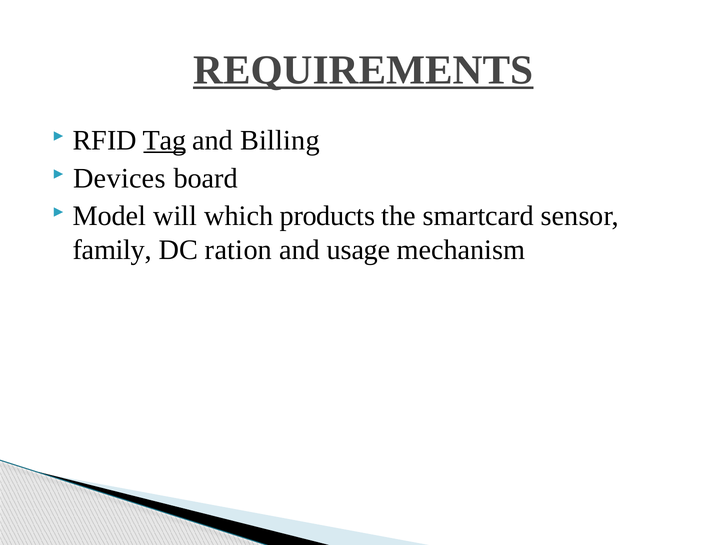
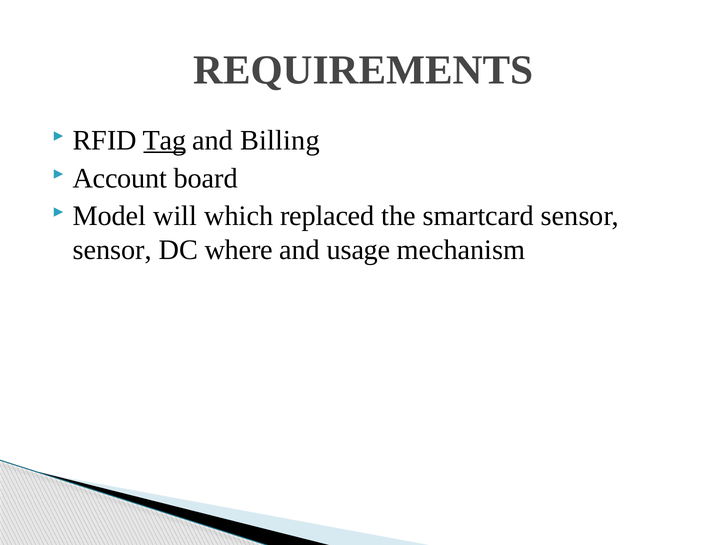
REQUIREMENTS underline: present -> none
Devices: Devices -> Account
products: products -> replaced
family at (112, 250): family -> sensor
ration: ration -> where
